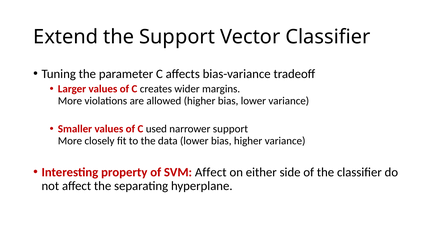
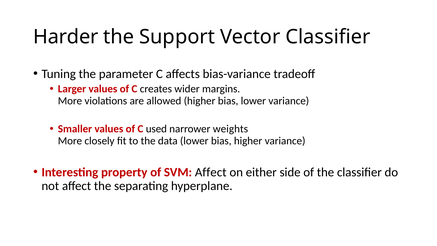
Extend: Extend -> Harder
narrower support: support -> weights
